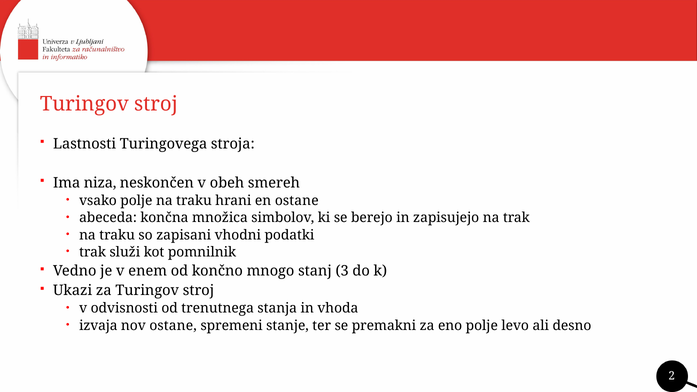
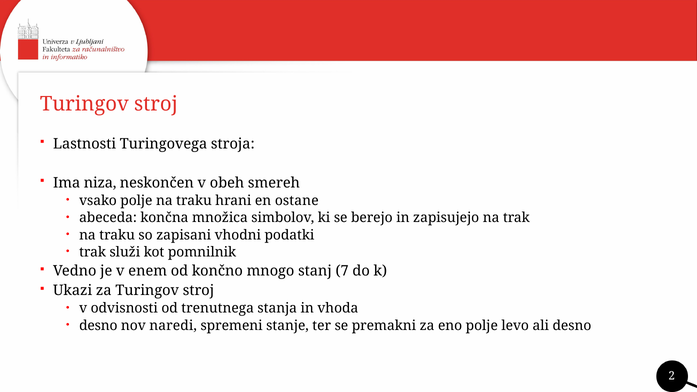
3: 3 -> 7
izvaja at (98, 325): izvaja -> desno
nov ostane: ostane -> naredi
